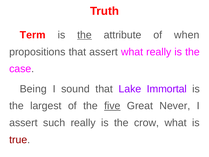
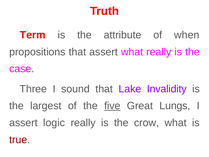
the at (85, 35) underline: present -> none
Being: Being -> Three
Immortal: Immortal -> Invalidity
Never: Never -> Lungs
such: such -> logic
